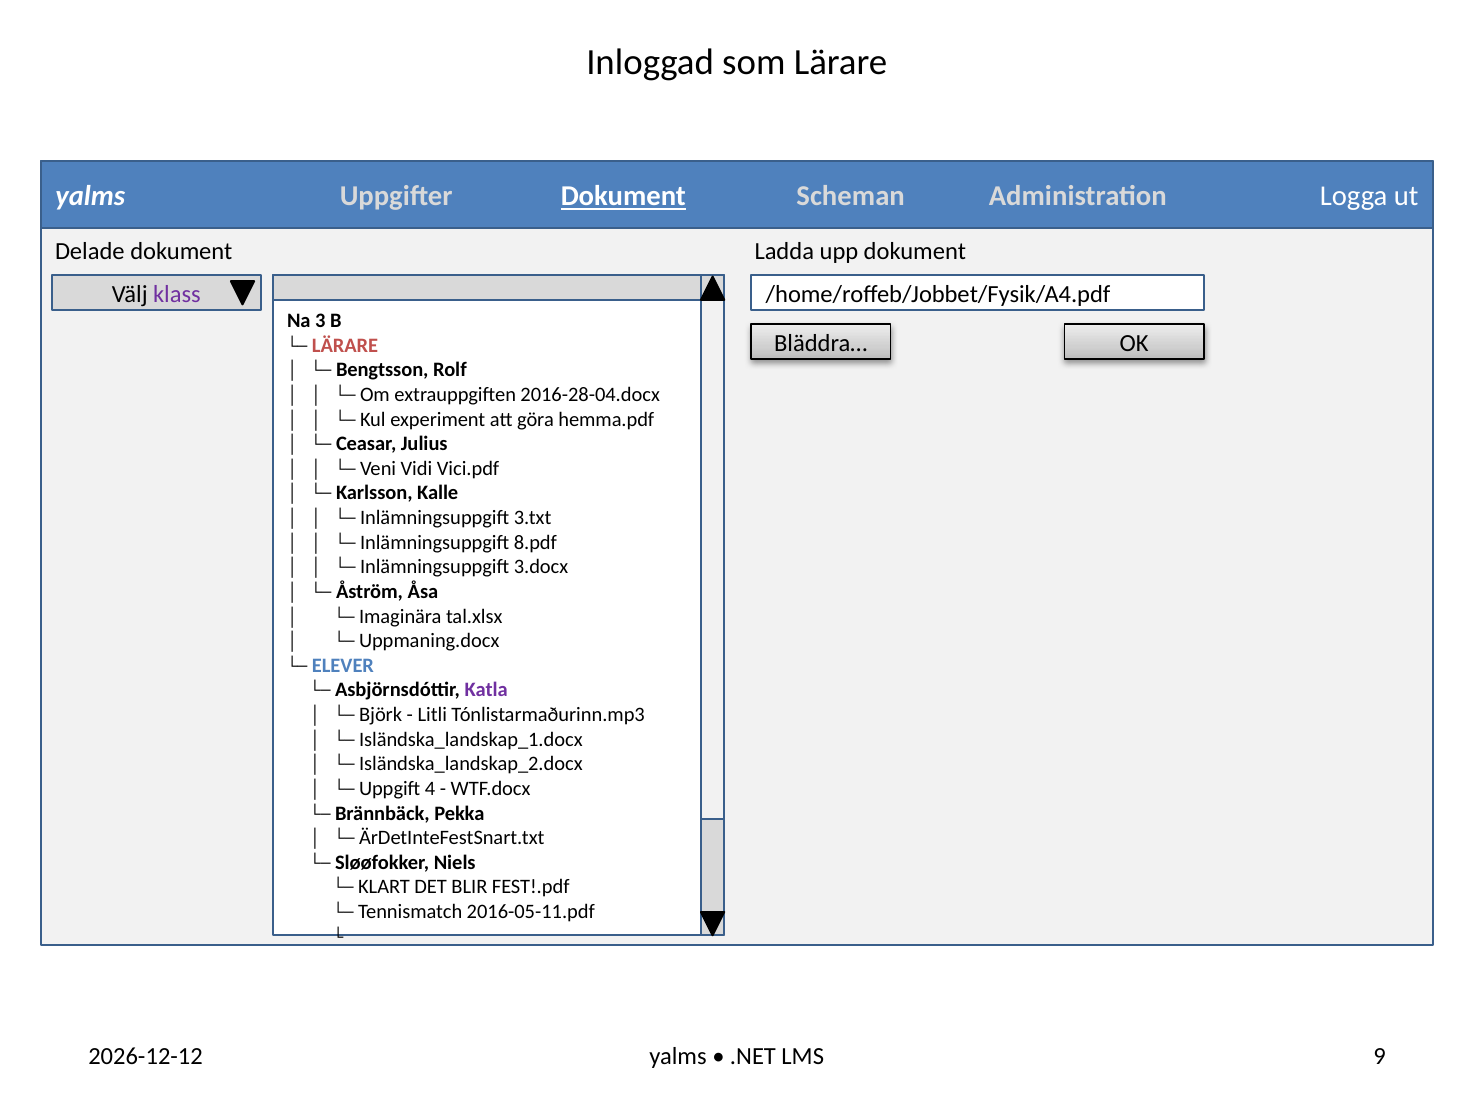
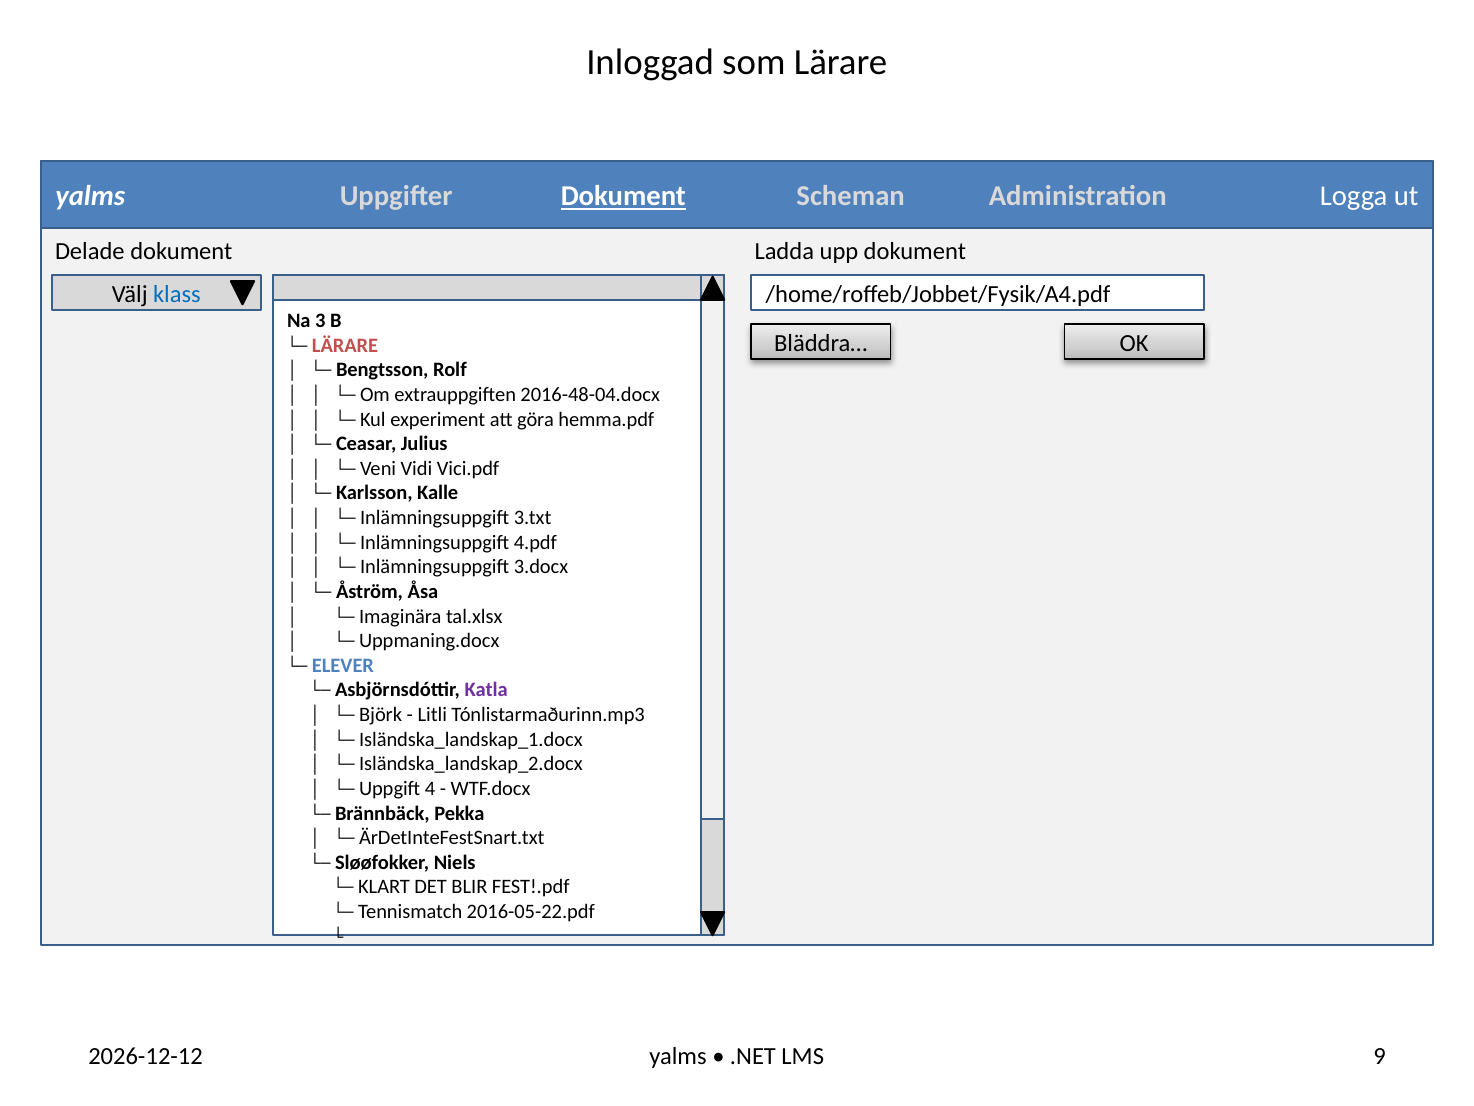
klass colour: purple -> blue
2016-28-04.docx: 2016-28-04.docx -> 2016-48-04.docx
8.pdf: 8.pdf -> 4.pdf
2016-05-11.pdf: 2016-05-11.pdf -> 2016-05-22.pdf
